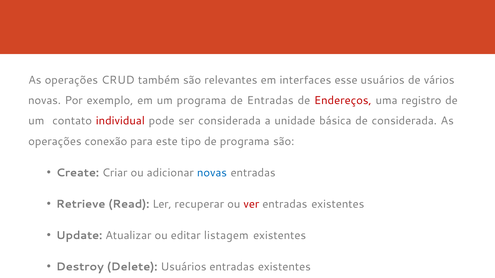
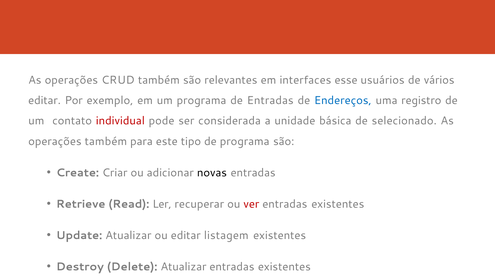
novas at (45, 101): novas -> editar
Endereços colour: red -> blue
de considerada: considerada -> selecionado
operações conexão: conexão -> também
novas at (212, 173) colour: blue -> black
Delete Usuários: Usuários -> Atualizar
